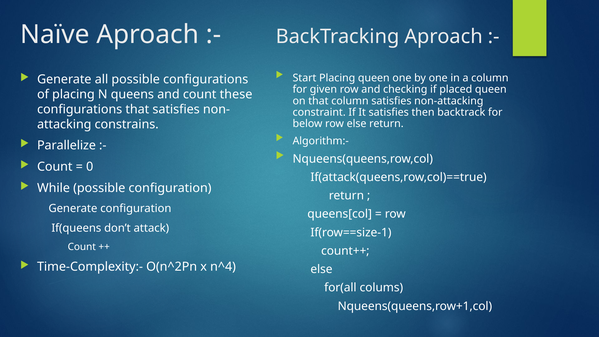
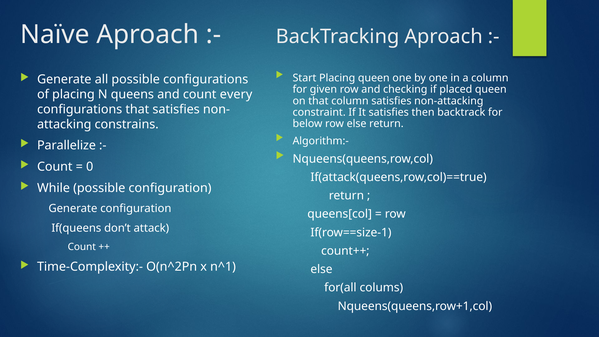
these: these -> every
n^4: n^4 -> n^1
